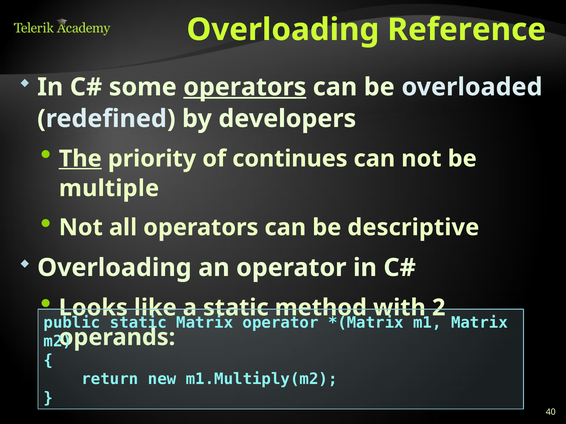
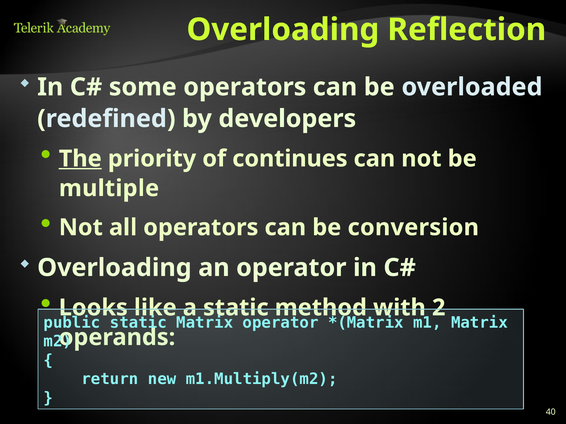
Reference: Reference -> Reflection
operators at (245, 87) underline: present -> none
descriptive: descriptive -> conversion
